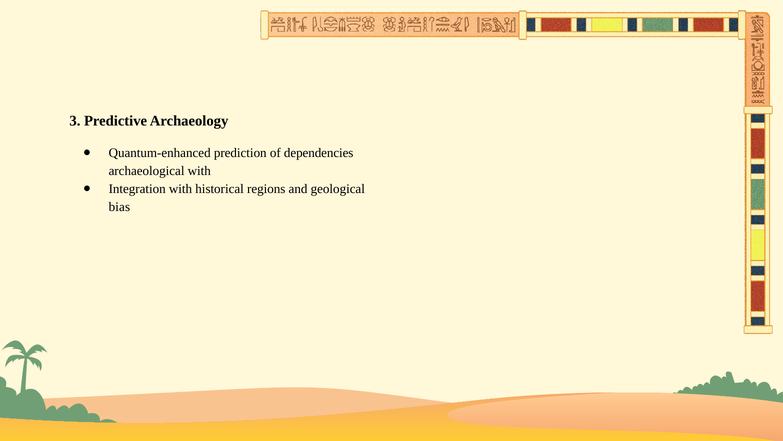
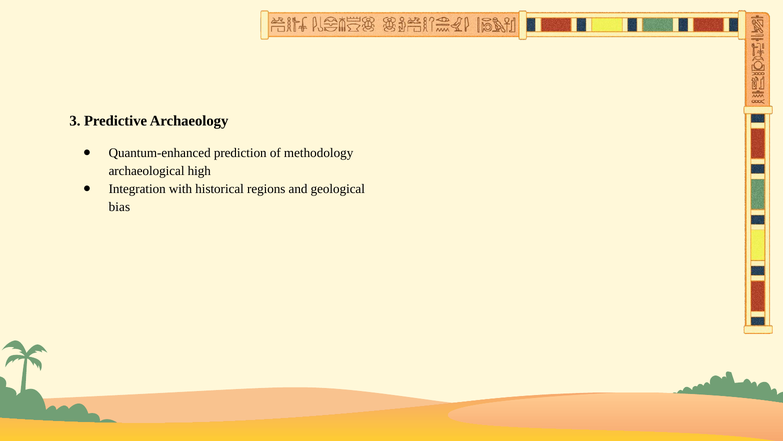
dependencies: dependencies -> methodology
archaeological with: with -> high
